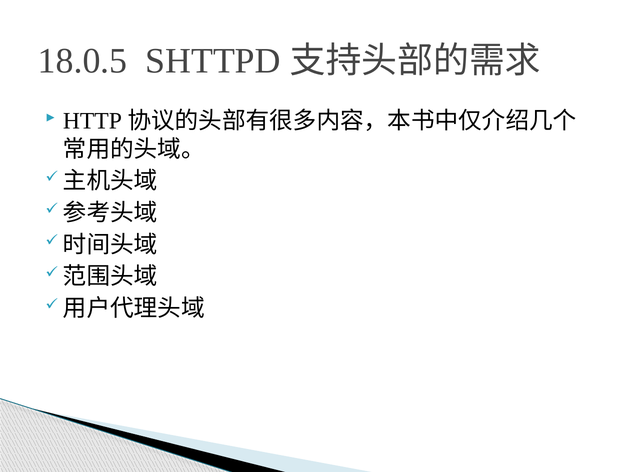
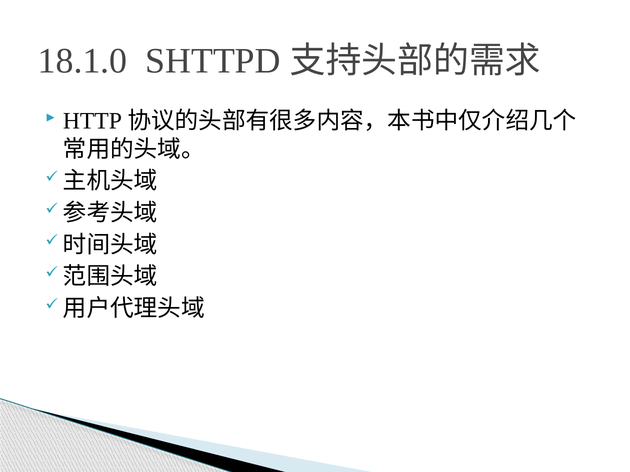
18.0.5: 18.0.5 -> 18.1.0
